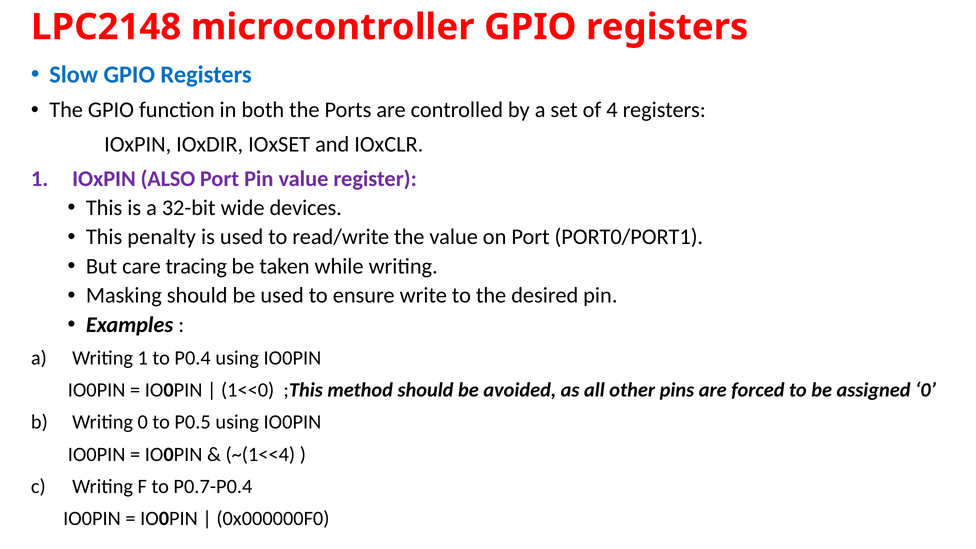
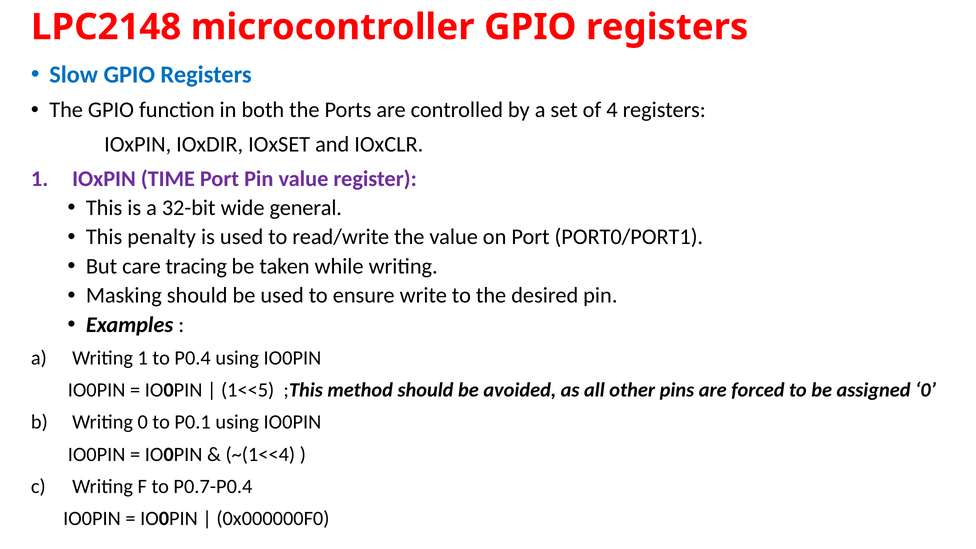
ALSO: ALSO -> TIME
devices: devices -> general
1<<0: 1<<0 -> 1<<5
P0.5: P0.5 -> P0.1
